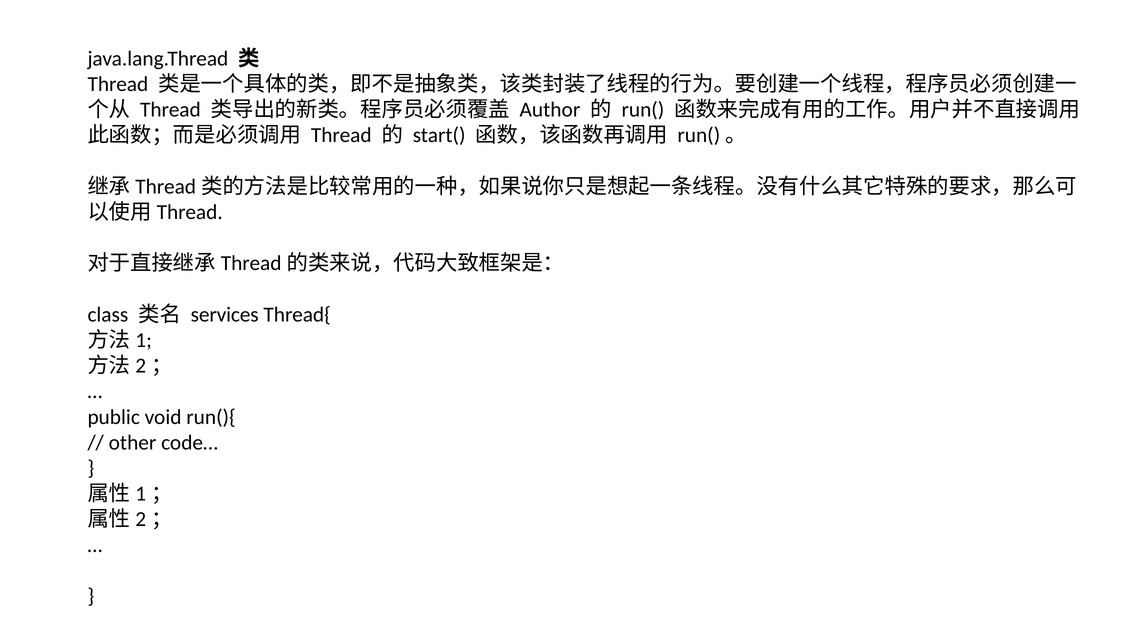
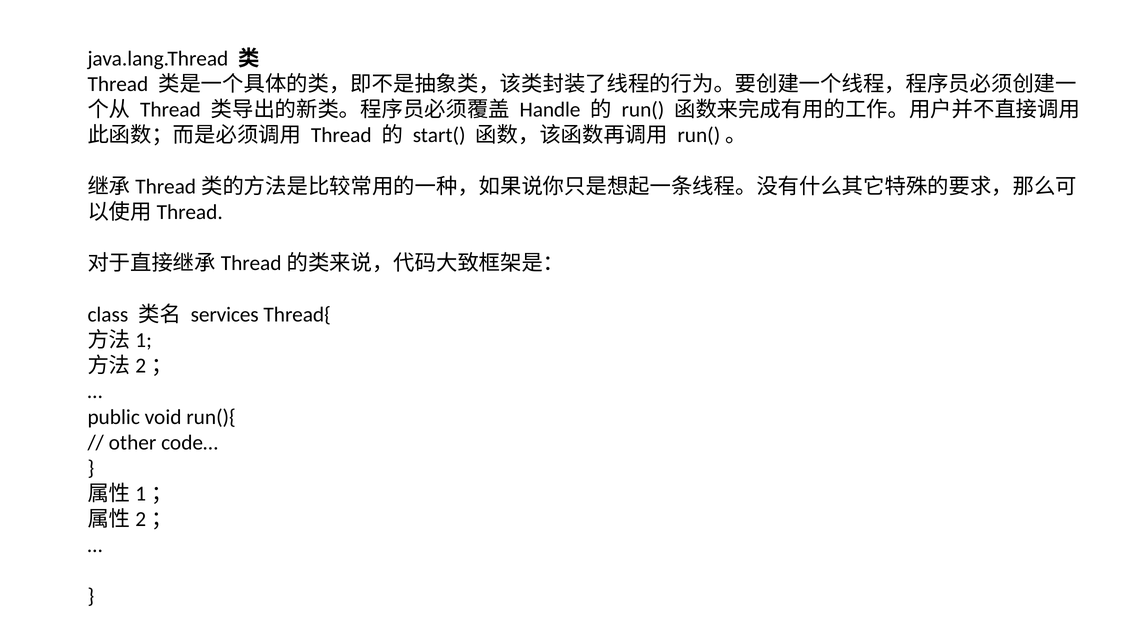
Author: Author -> Handle
